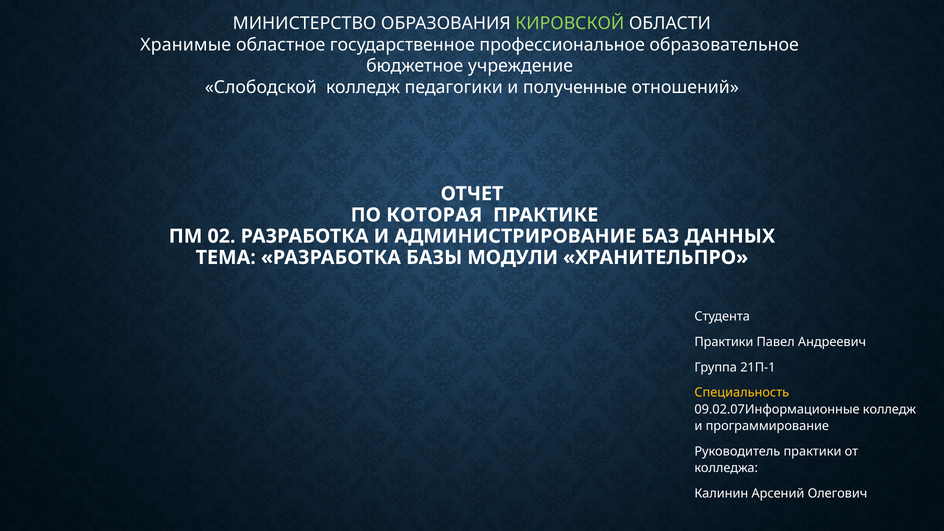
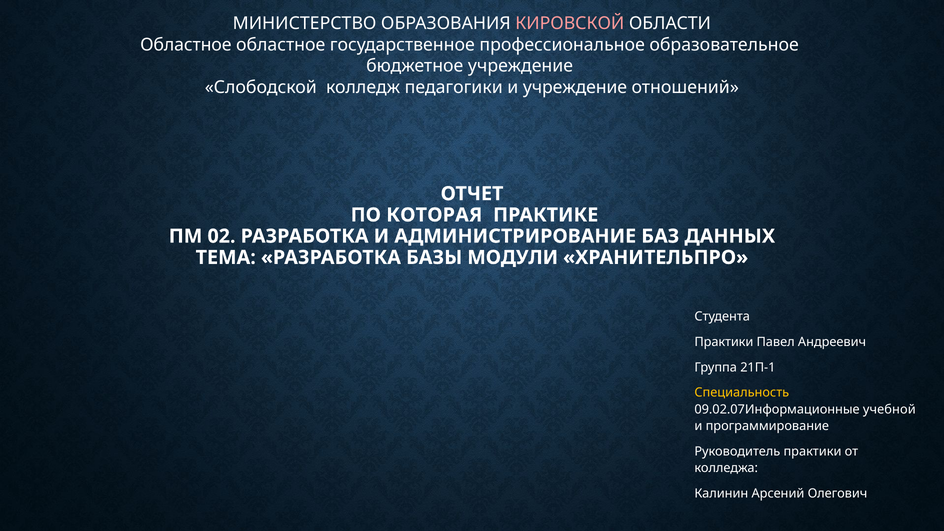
КИРОВСКОЙ colour: light green -> pink
Хранимые at (186, 45): Хранимые -> Областное
и полученные: полученные -> учреждение
09.02.07Информационные колледж: колледж -> учебной
